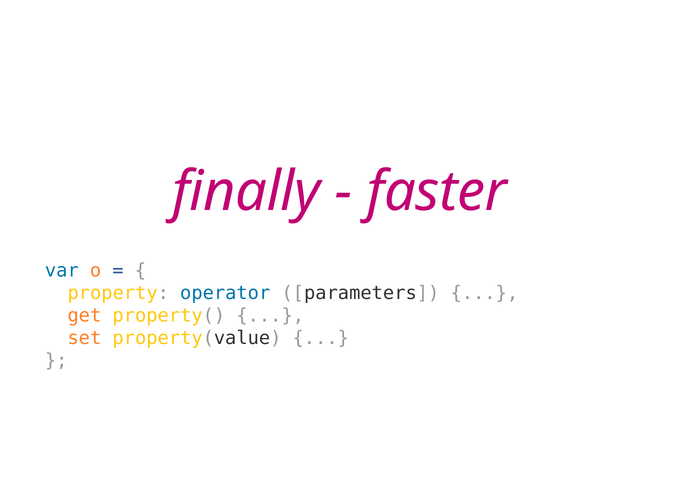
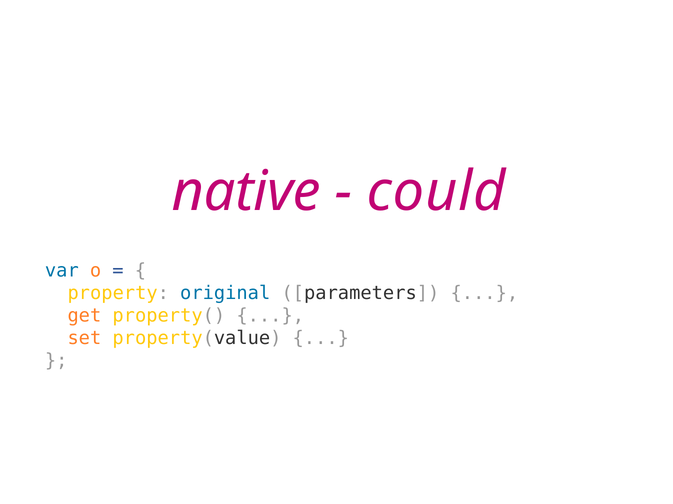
finally: finally -> native
faster: faster -> could
operator: operator -> original
